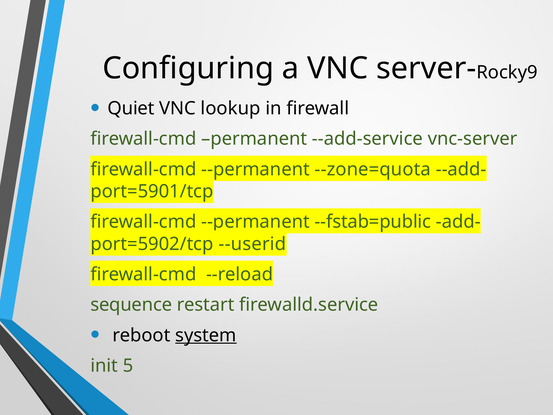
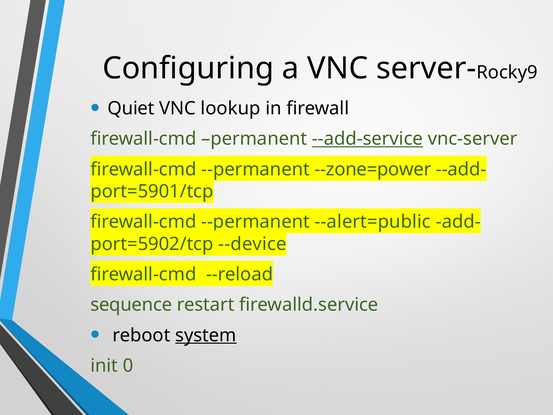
--add-service underline: none -> present
--zone=quota: --zone=quota -> --zone=power
--fstab=public: --fstab=public -> --alert=public
--userid: --userid -> --device
5: 5 -> 0
